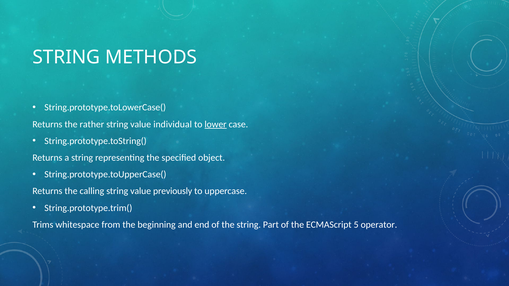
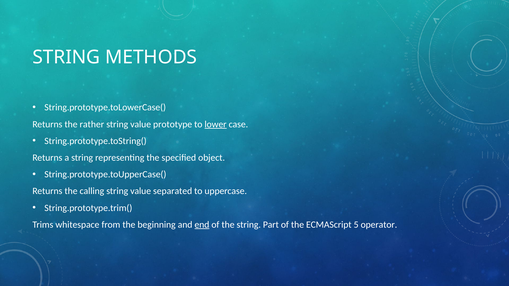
individual: individual -> prototype
previously: previously -> separated
end underline: none -> present
